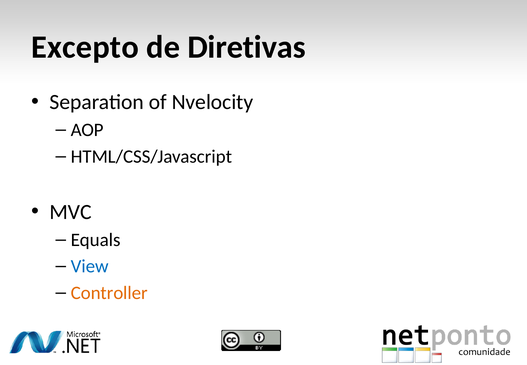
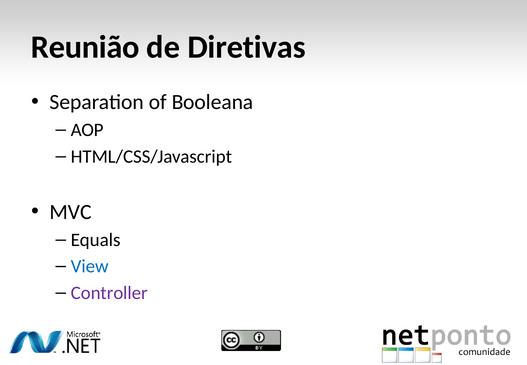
Excepto: Excepto -> Reunião
Nvelocity: Nvelocity -> Booleana
Controller colour: orange -> purple
